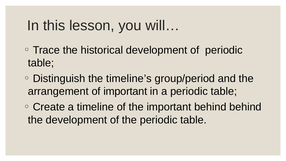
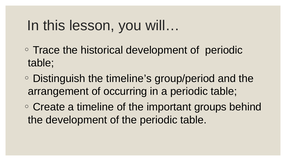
of important: important -> occurring
important behind: behind -> groups
